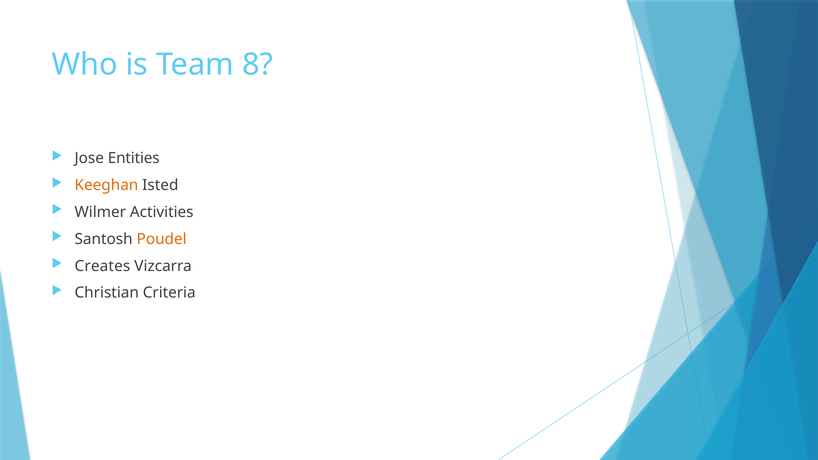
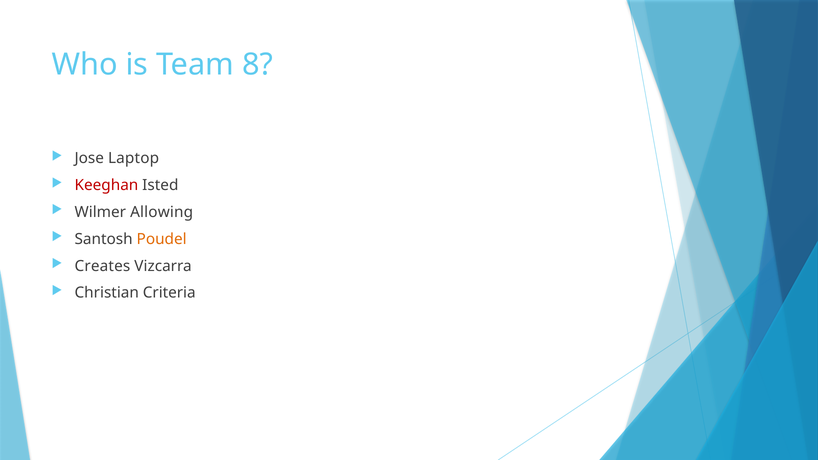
Entities: Entities -> Laptop
Keeghan colour: orange -> red
Activities: Activities -> Allowing
